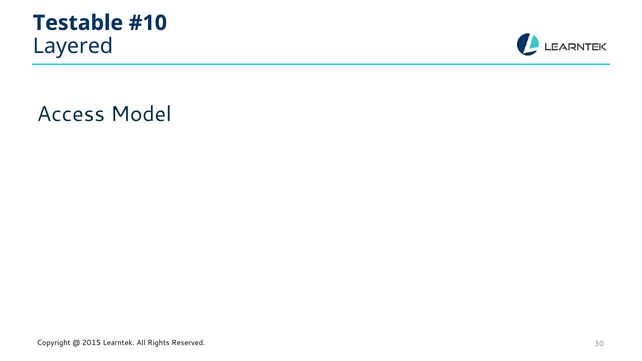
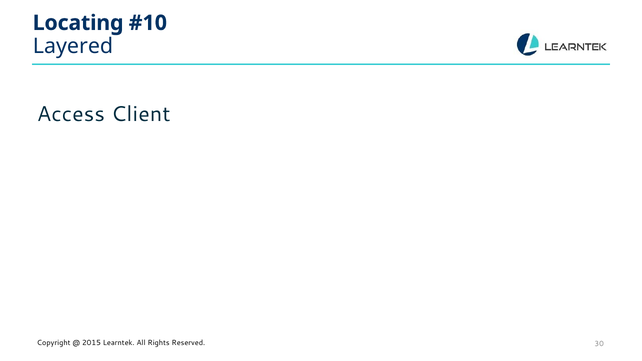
Testable: Testable -> Locating
Model: Model -> Client
